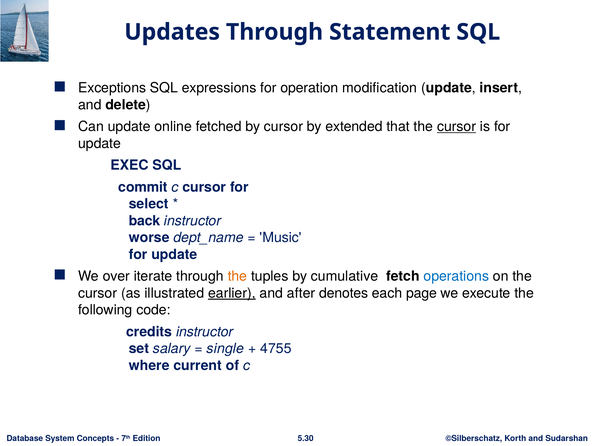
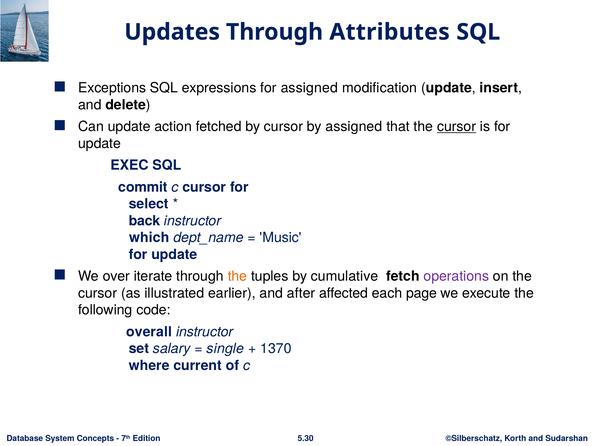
Statement: Statement -> Attributes
for operation: operation -> assigned
online: online -> action
by extended: extended -> assigned
worse: worse -> which
operations colour: blue -> purple
earlier underline: present -> none
denotes: denotes -> affected
credits: credits -> overall
4755: 4755 -> 1370
